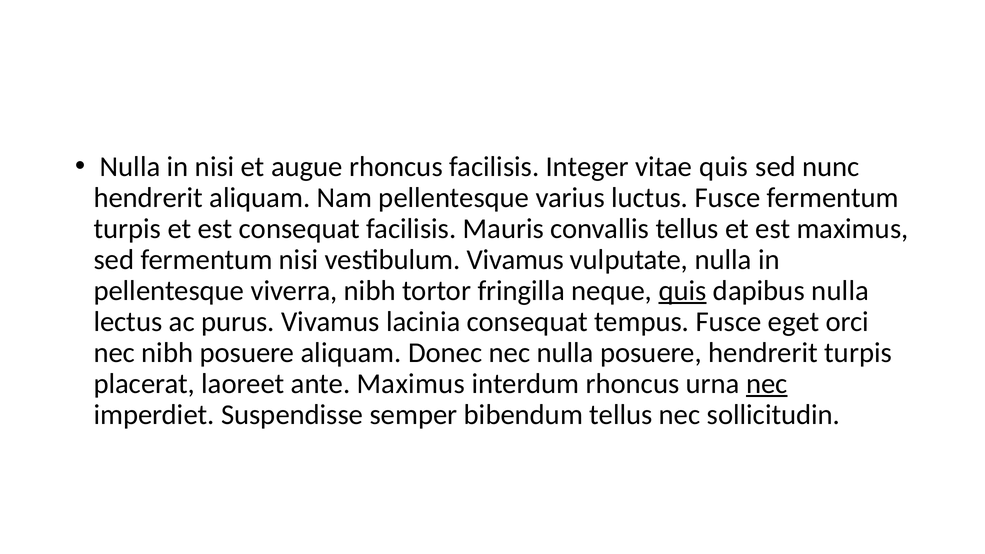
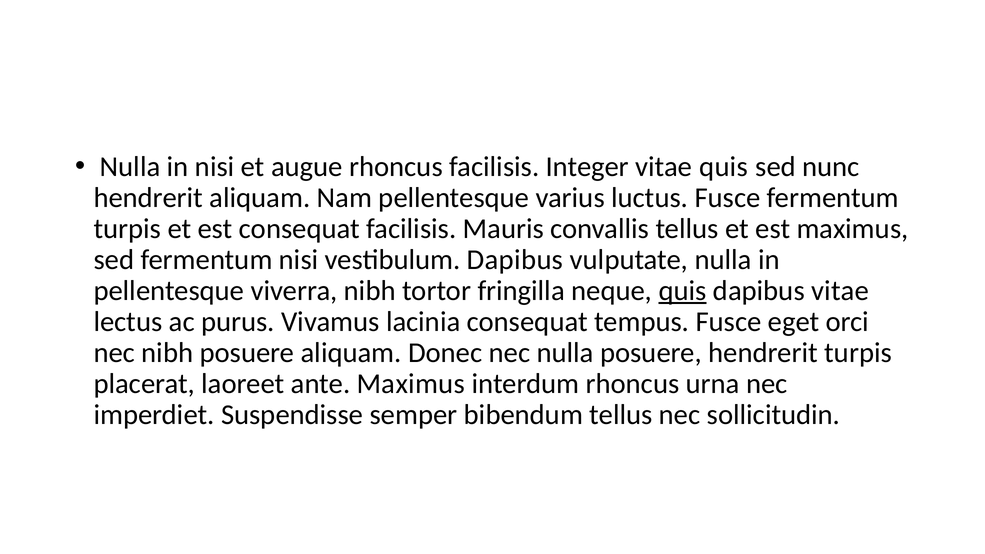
vestibulum Vivamus: Vivamus -> Dapibus
dapibus nulla: nulla -> vitae
nec at (767, 384) underline: present -> none
